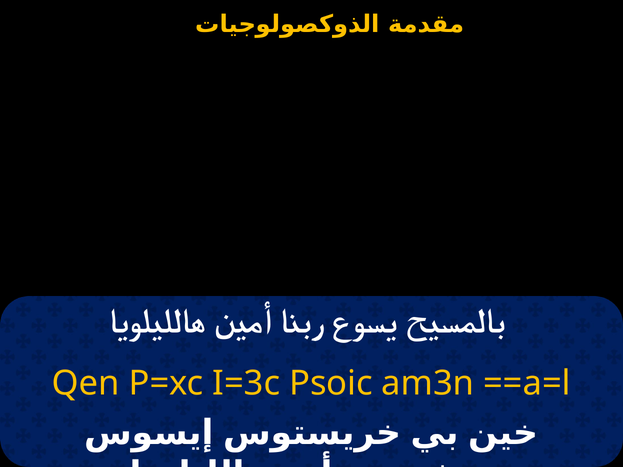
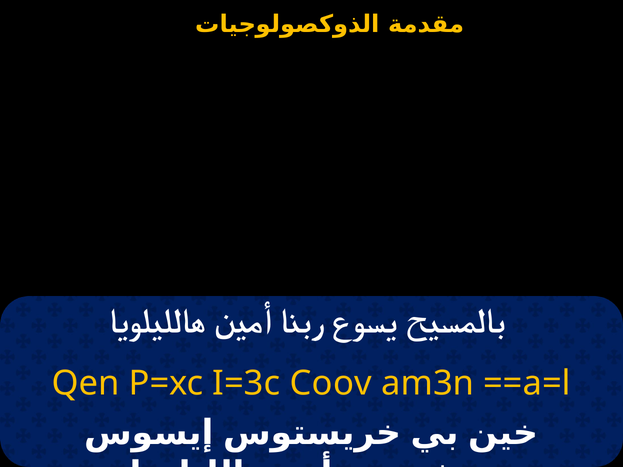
Psoic: Psoic -> Coov
